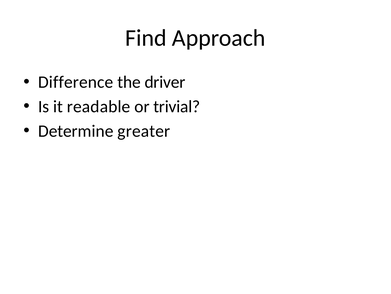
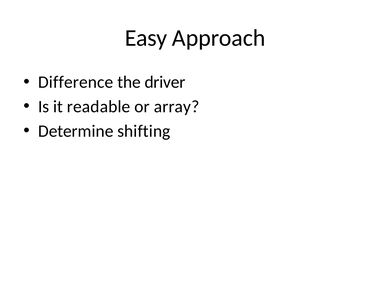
Find: Find -> Easy
trivial: trivial -> array
greater: greater -> shifting
